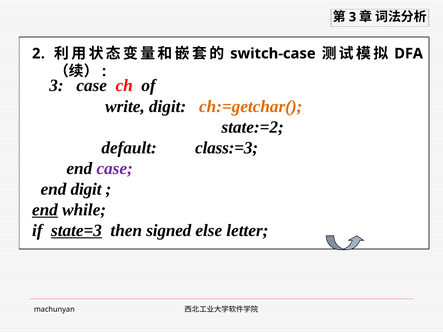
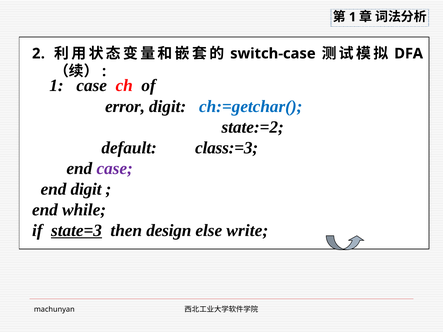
3 at (353, 17): 3 -> 1
3 at (56, 85): 3 -> 1
write: write -> error
ch:=getchar( colour: orange -> blue
end at (45, 210) underline: present -> none
signed: signed -> design
letter: letter -> write
